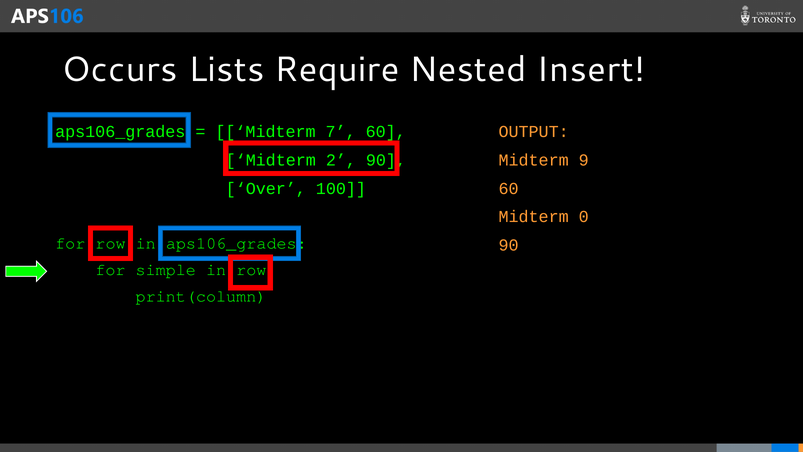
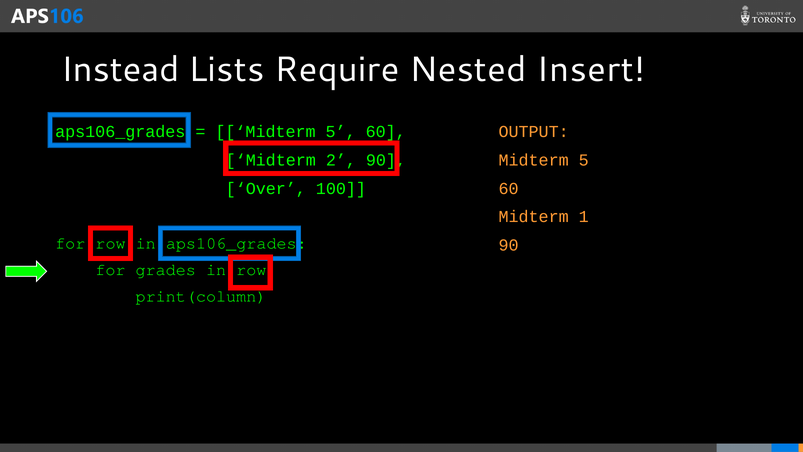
Occurs: Occurs -> Instead
7 at (341, 131): 7 -> 5
9 at (584, 160): 9 -> 5
0: 0 -> 1
simple: simple -> grades
